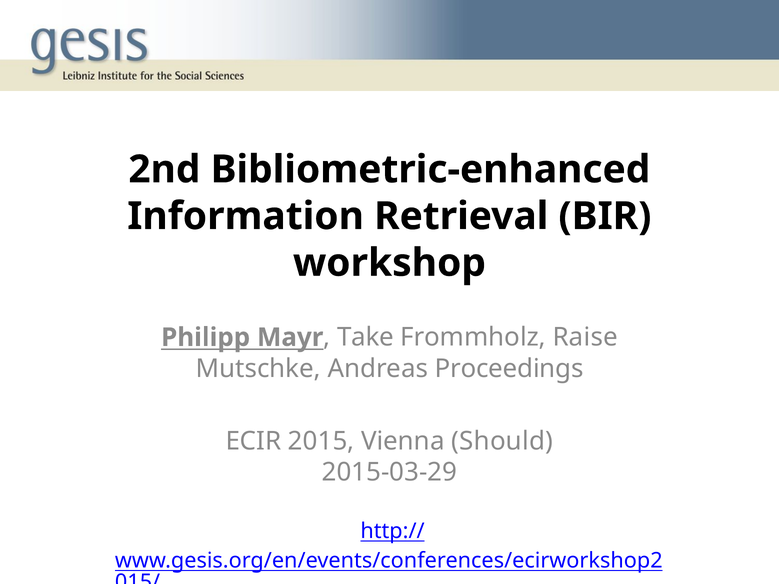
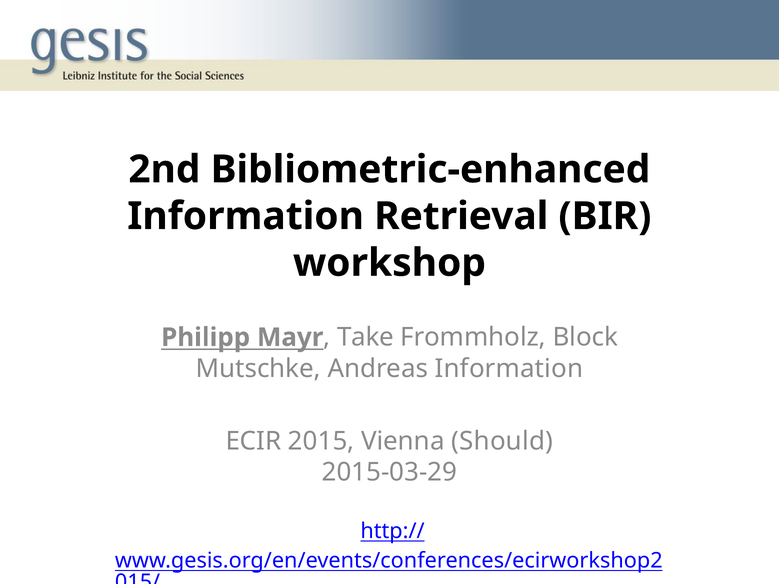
Raise: Raise -> Block
Andreas Proceedings: Proceedings -> Information
